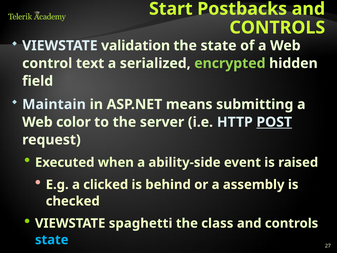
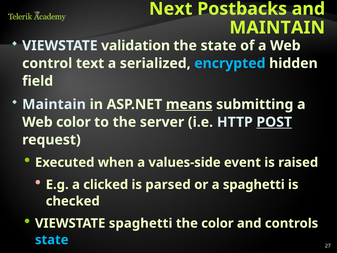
Start: Start -> Next
CONTROLS at (277, 28): CONTROLS -> MAINTAIN
encrypted colour: light green -> light blue
means underline: none -> present
ability-side: ability-side -> values-side
behind: behind -> parsed
a assembly: assembly -> spaghetti
the class: class -> color
